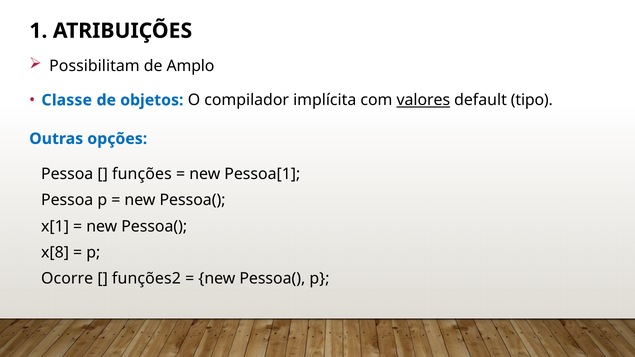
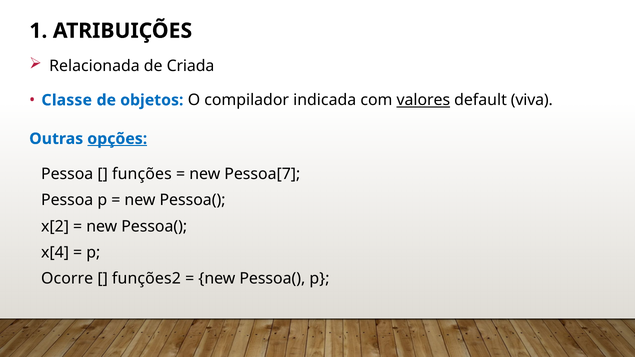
Possibilitam: Possibilitam -> Relacionada
Amplo: Amplo -> Criada
implícita: implícita -> indicada
tipo: tipo -> viva
opções underline: none -> present
Pessoa[1: Pessoa[1 -> Pessoa[7
x[1: x[1 -> x[2
x[8: x[8 -> x[4
